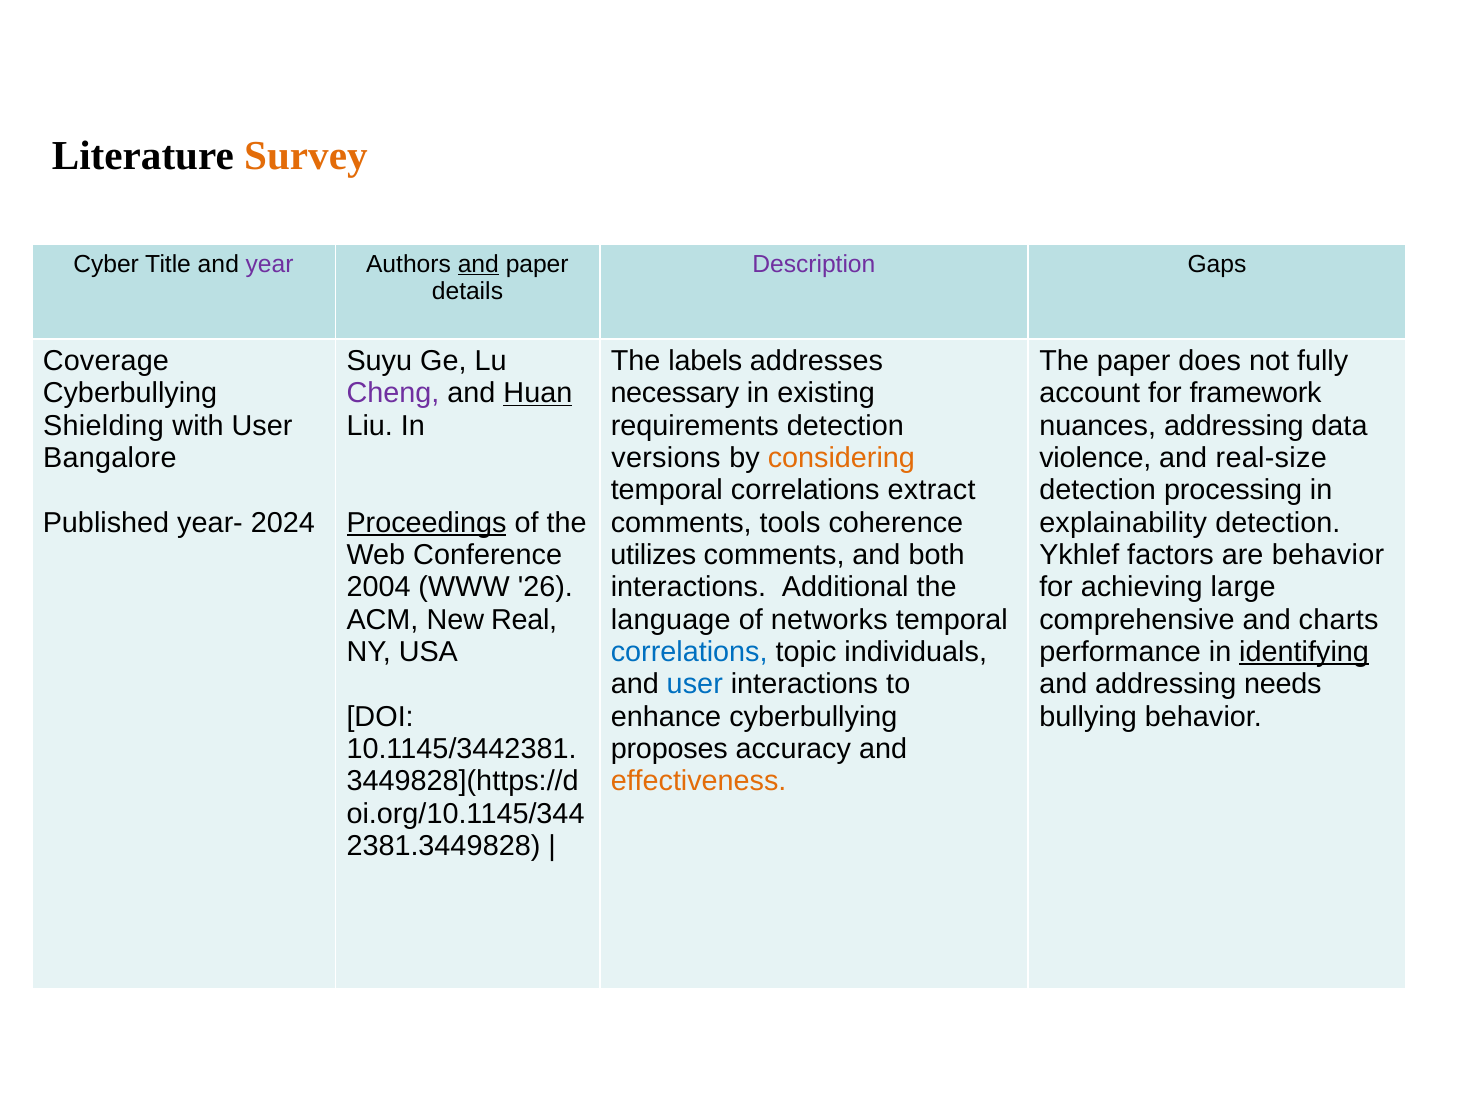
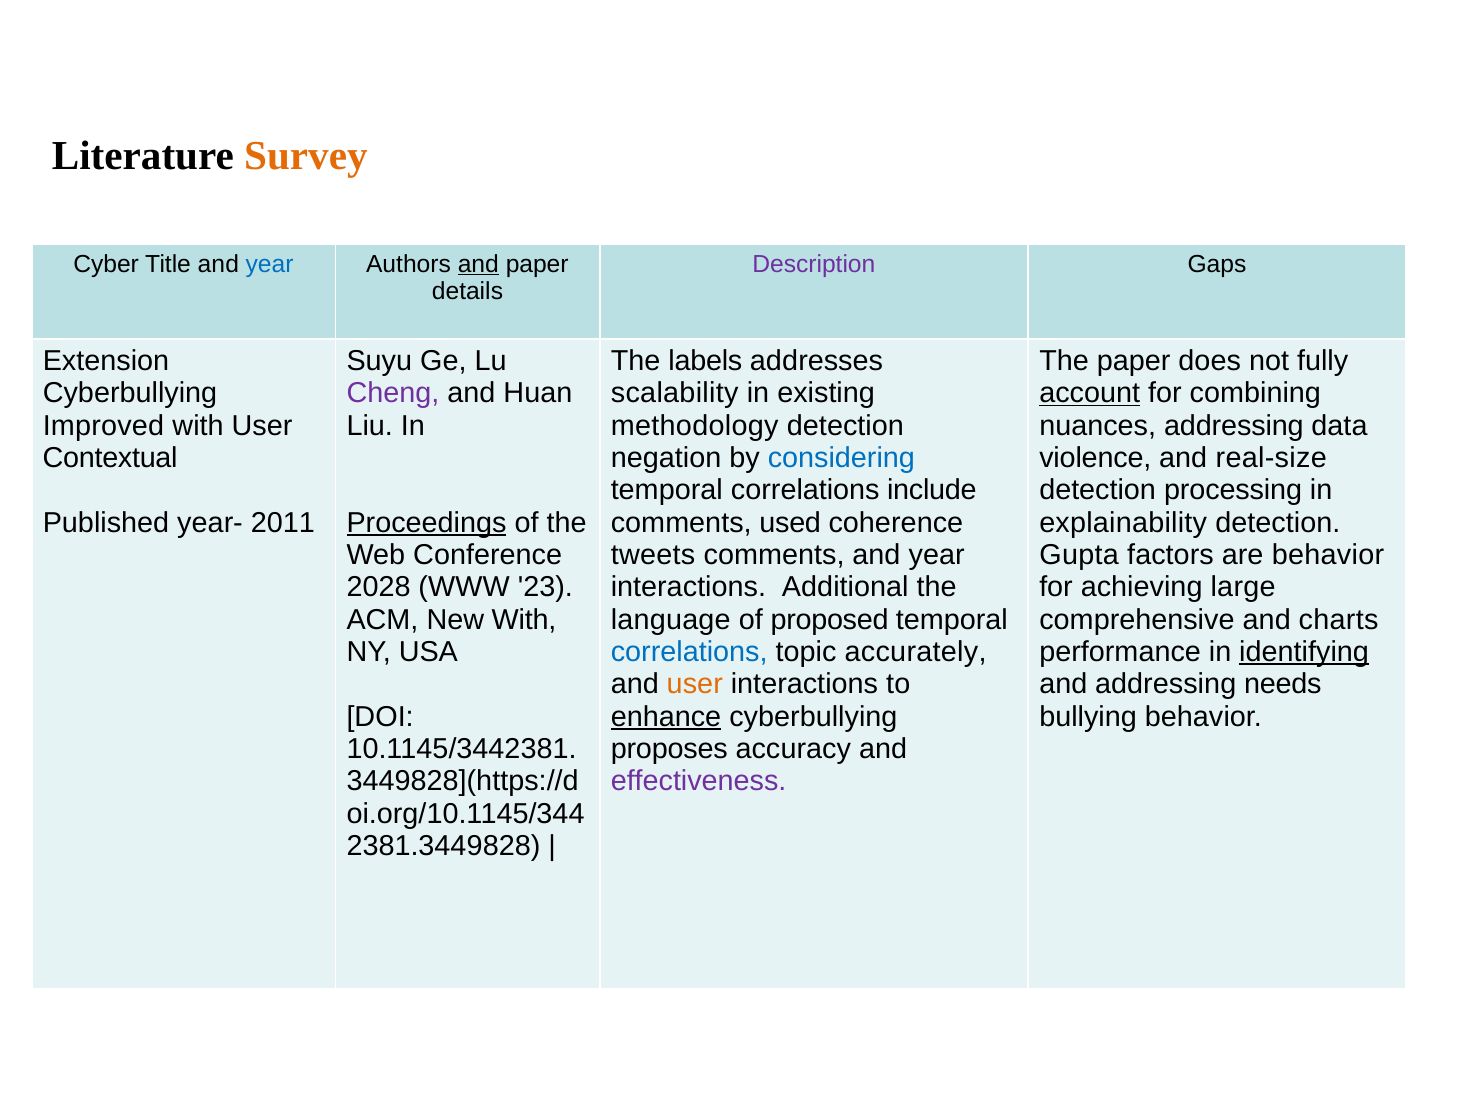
year at (270, 264) colour: purple -> blue
Coverage: Coverage -> Extension
Huan underline: present -> none
necessary: necessary -> scalability
account underline: none -> present
framework: framework -> combining
Shielding: Shielding -> Improved
requirements: requirements -> methodology
Bangalore: Bangalore -> Contextual
versions: versions -> negation
considering colour: orange -> blue
extract: extract -> include
2024: 2024 -> 2011
tools: tools -> used
utilizes: utilizes -> tweets
comments and both: both -> year
Ykhlef: Ykhlef -> Gupta
2004: 2004 -> 2028
26: 26 -> 23
New Real: Real -> With
networks: networks -> proposed
individuals: individuals -> accurately
user at (695, 684) colour: blue -> orange
enhance underline: none -> present
effectiveness colour: orange -> purple
